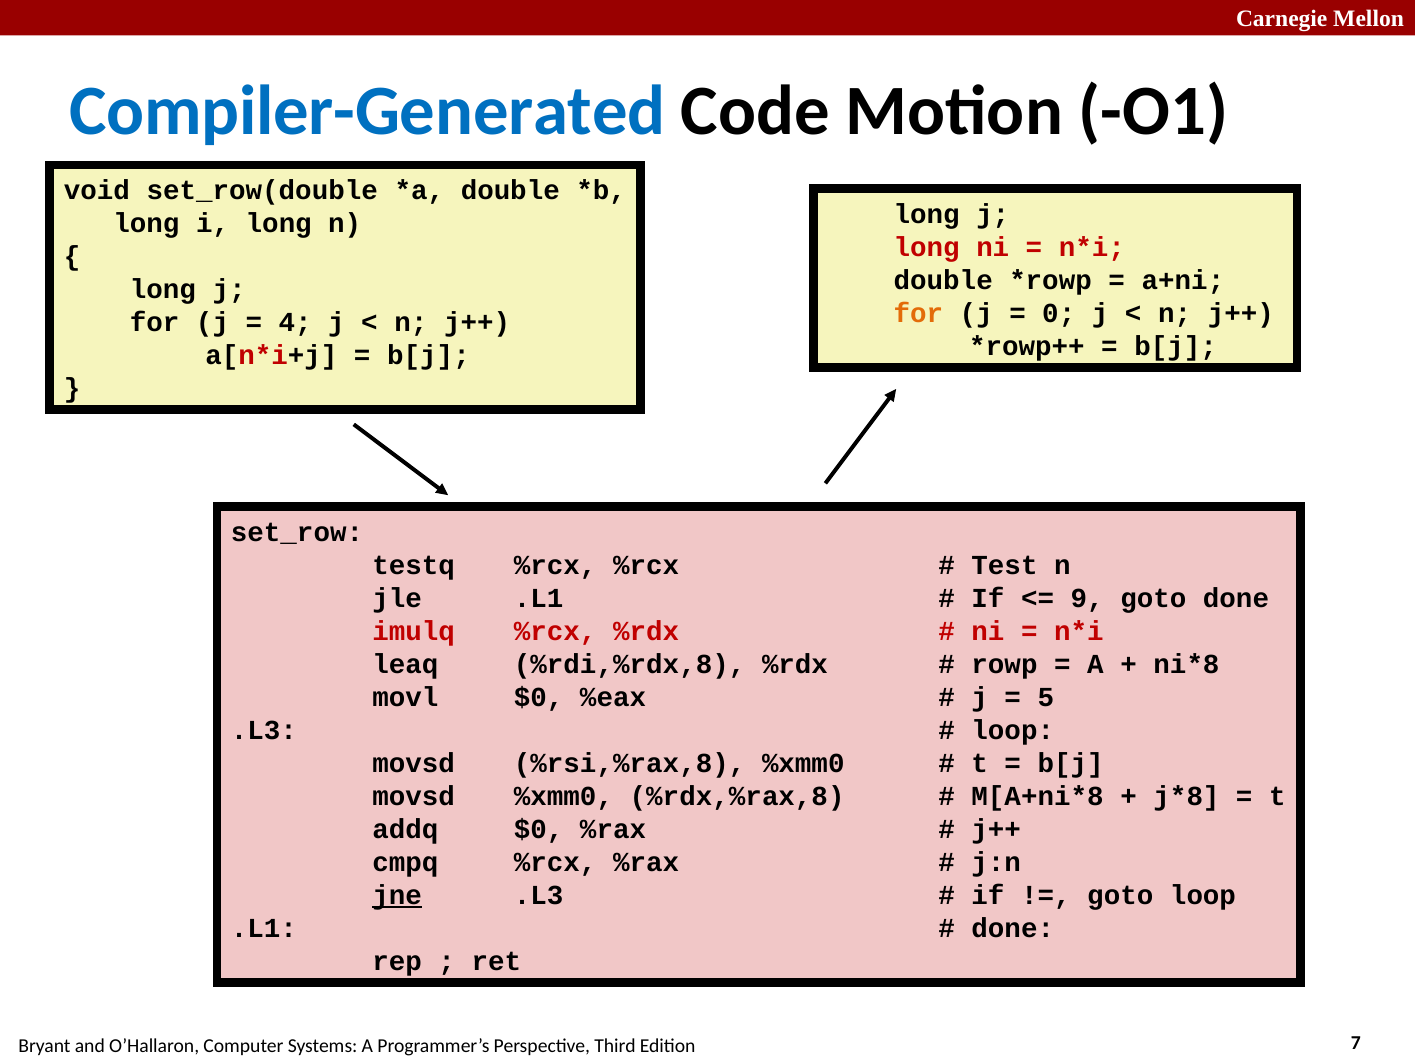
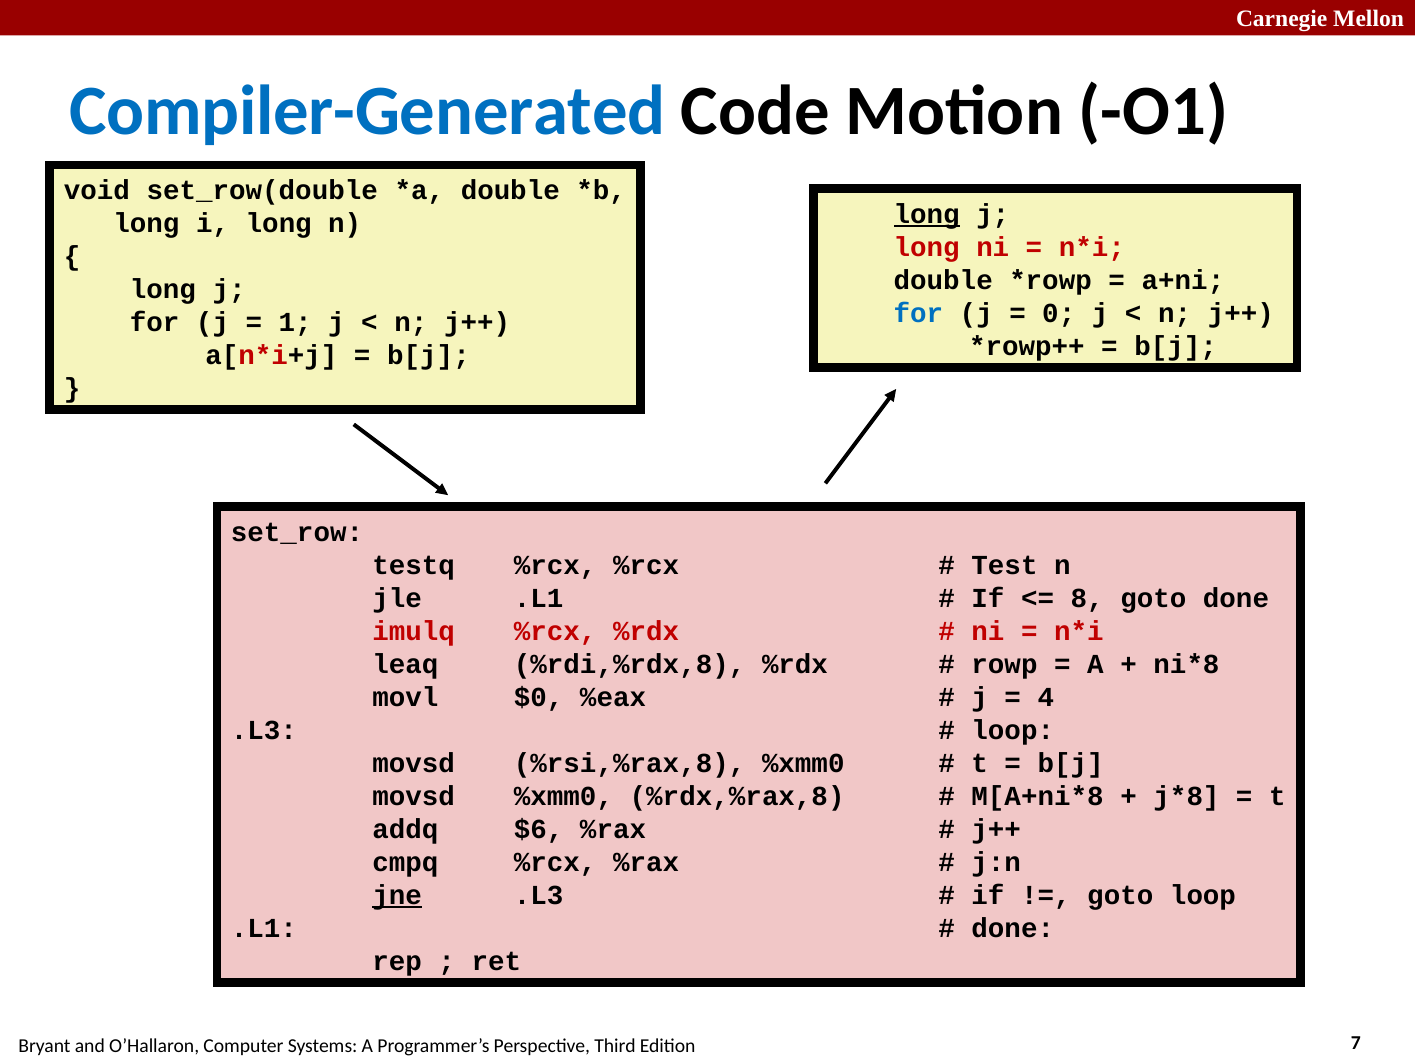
long at (927, 214) underline: none -> present
for at (918, 313) colour: orange -> blue
4: 4 -> 1
9: 9 -> 8
5: 5 -> 4
addq $0: $0 -> $6
